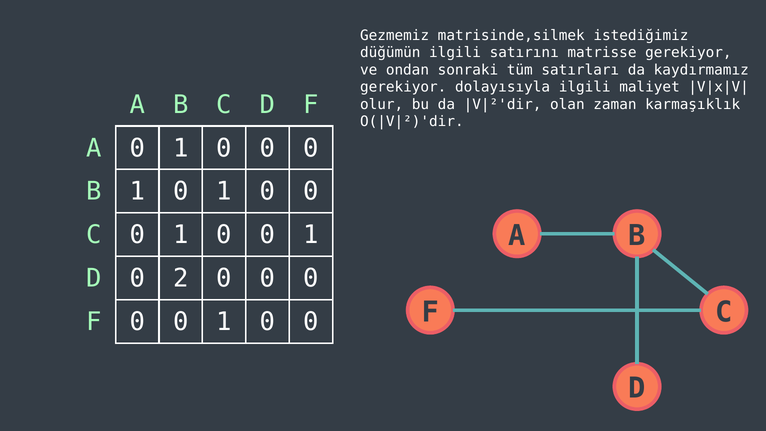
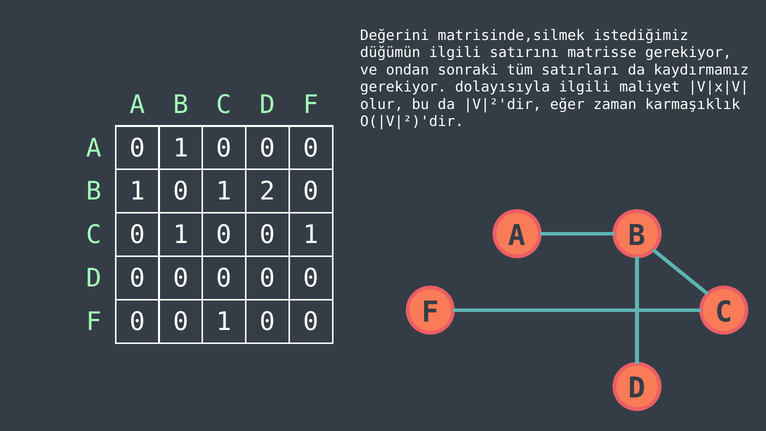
Gezmemiz: Gezmemiz -> Değerini
olan: olan -> eğer
1 0 1 0: 0 -> 2
D 0 2: 2 -> 0
